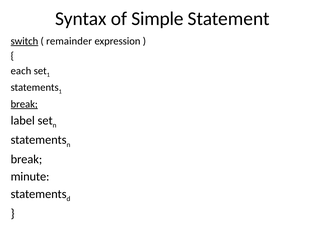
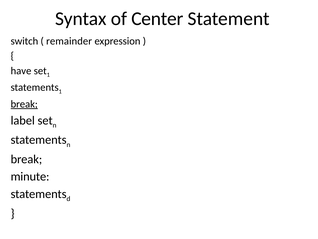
Simple: Simple -> Center
switch underline: present -> none
each: each -> have
